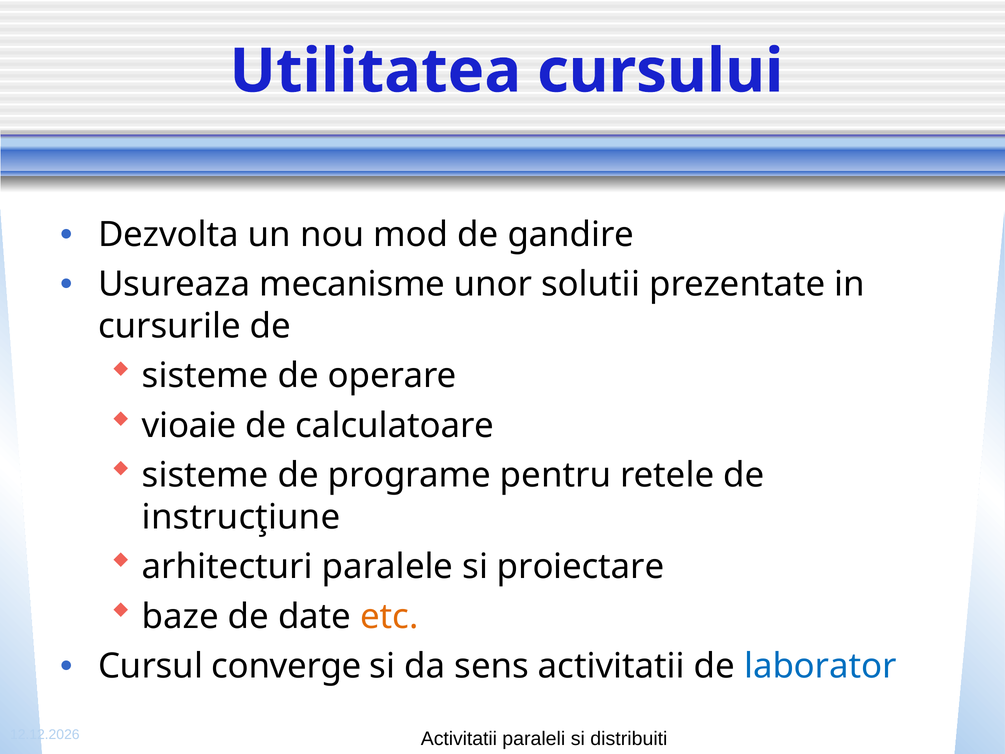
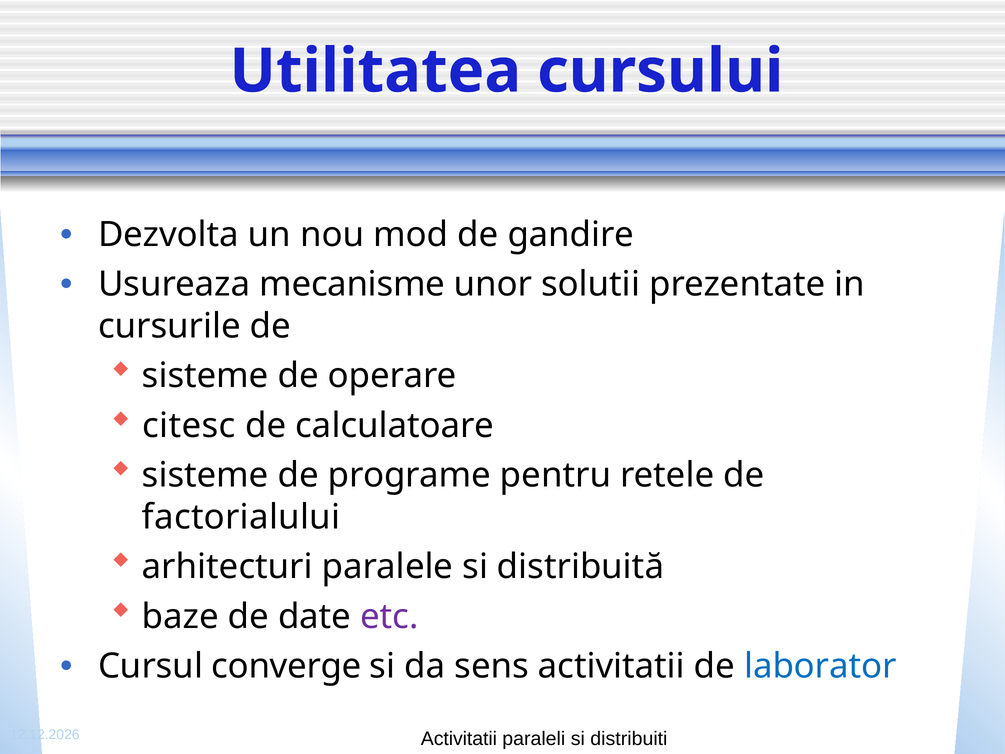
vioaie: vioaie -> citesc
instrucţiune: instrucţiune -> factorialului
proiectare: proiectare -> distribuită
etc colour: orange -> purple
